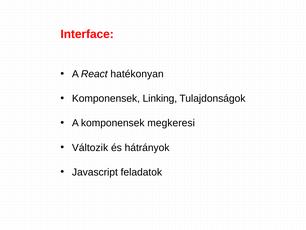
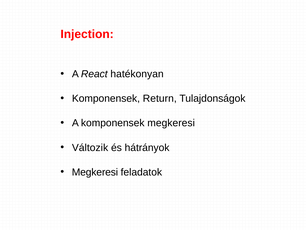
Interface: Interface -> Injection
Linking: Linking -> Return
Javascript at (95, 172): Javascript -> Megkeresi
